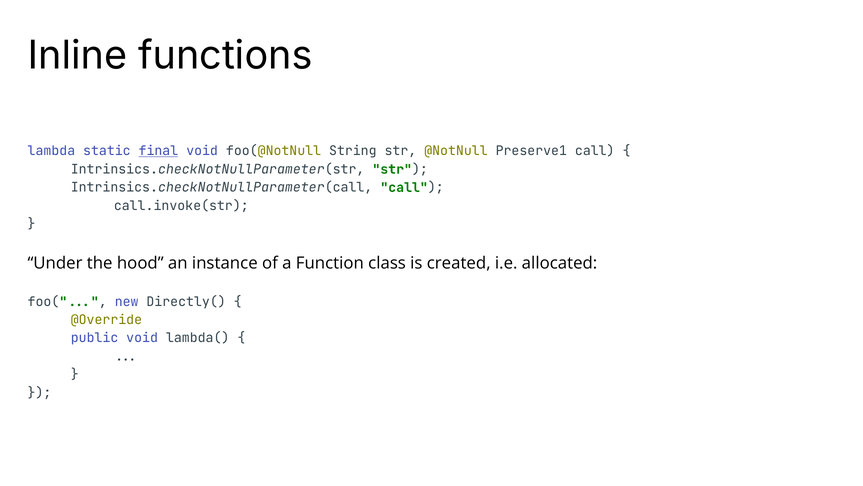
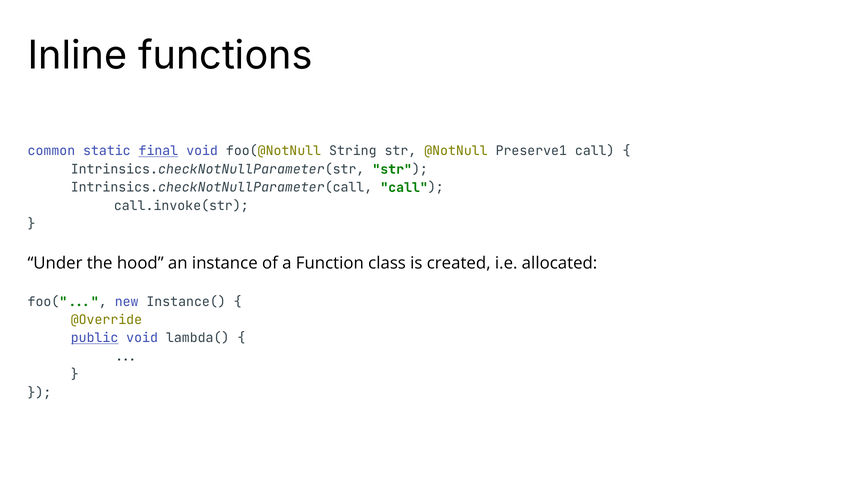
lambda: lambda -> common
Directly(: Directly( -> Instance(
public underline: none -> present
